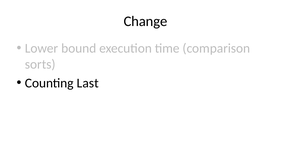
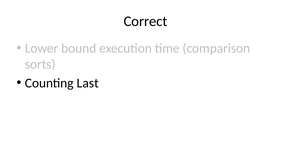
Change: Change -> Correct
